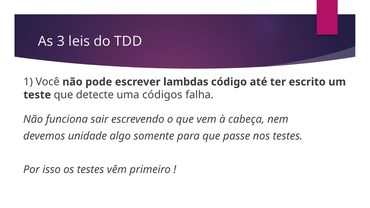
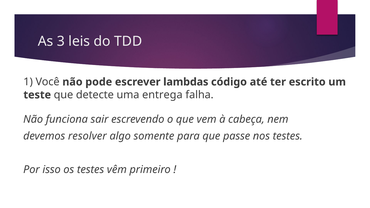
códigos: códigos -> entrega
unidade: unidade -> resolver
